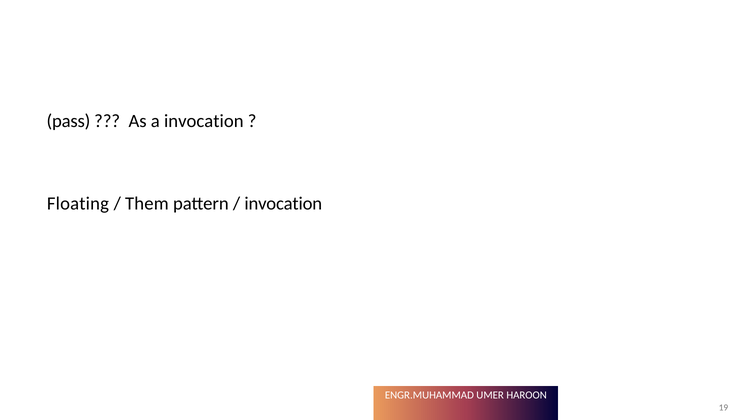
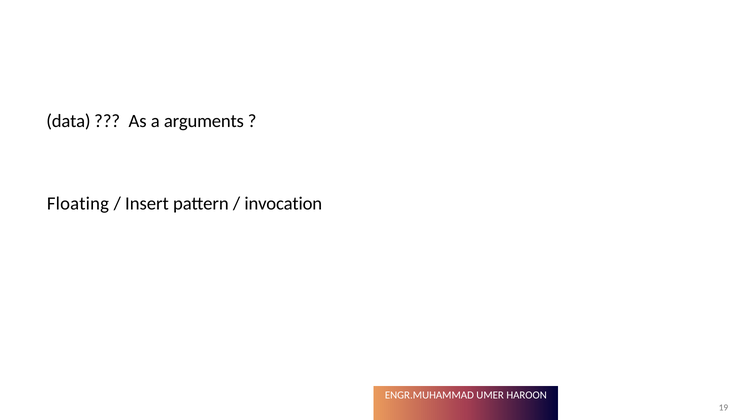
pass: pass -> data
a invocation: invocation -> arguments
Them: Them -> Insert
